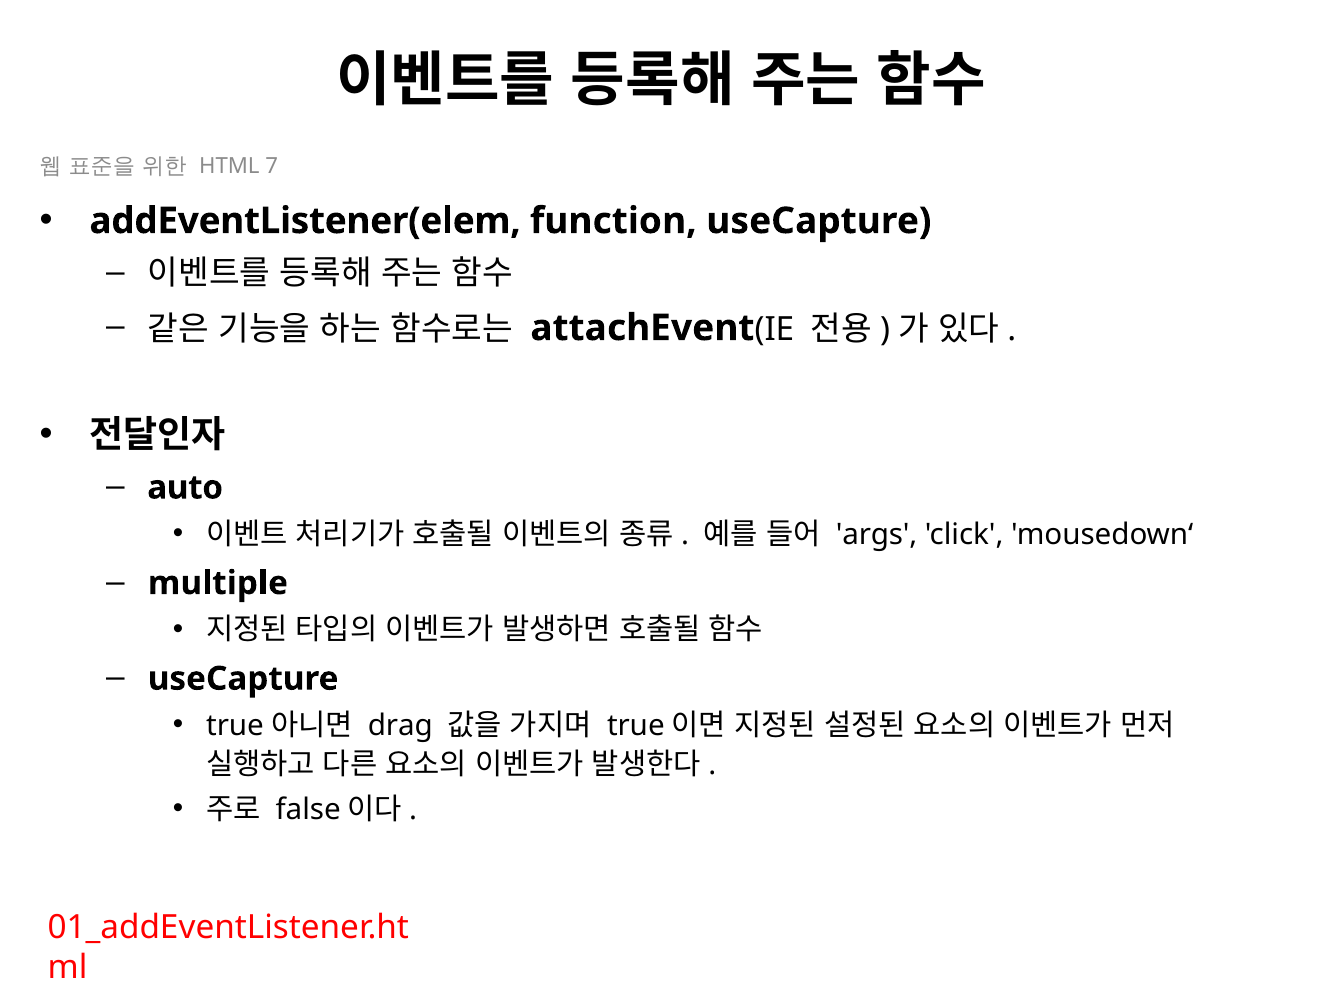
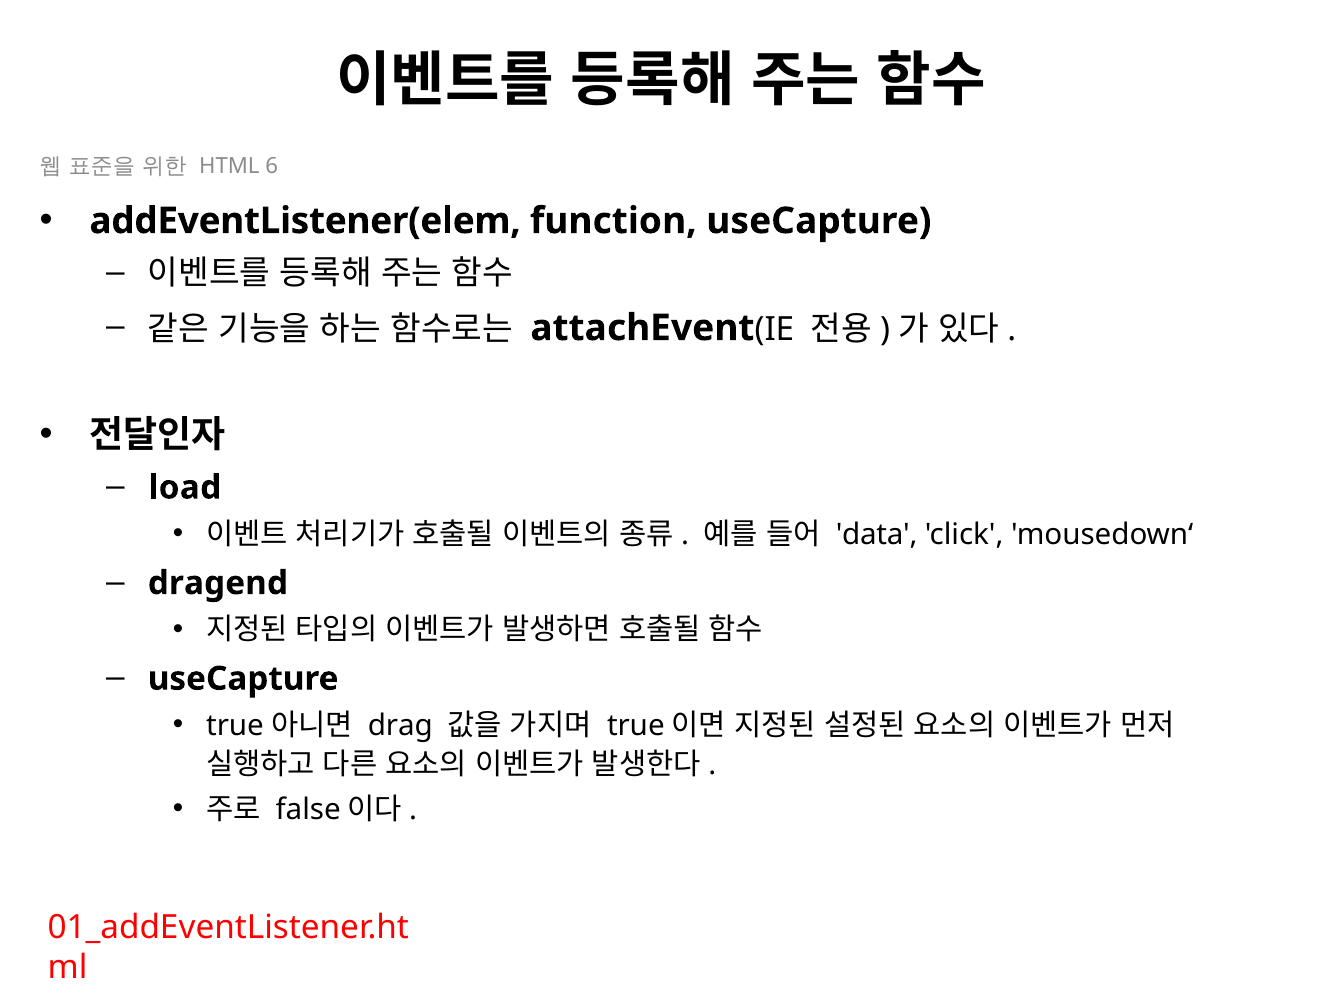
7: 7 -> 6
auto: auto -> load
args: args -> data
multiple: multiple -> dragend
